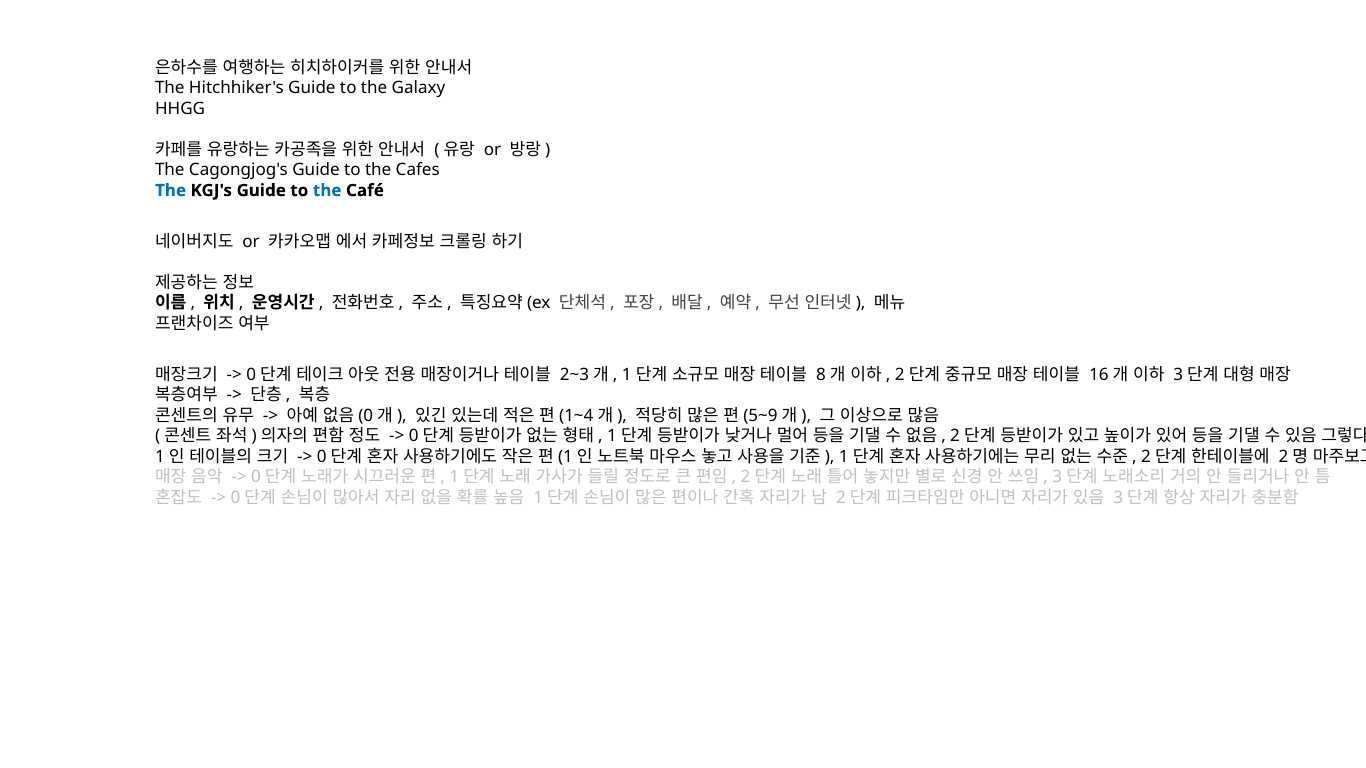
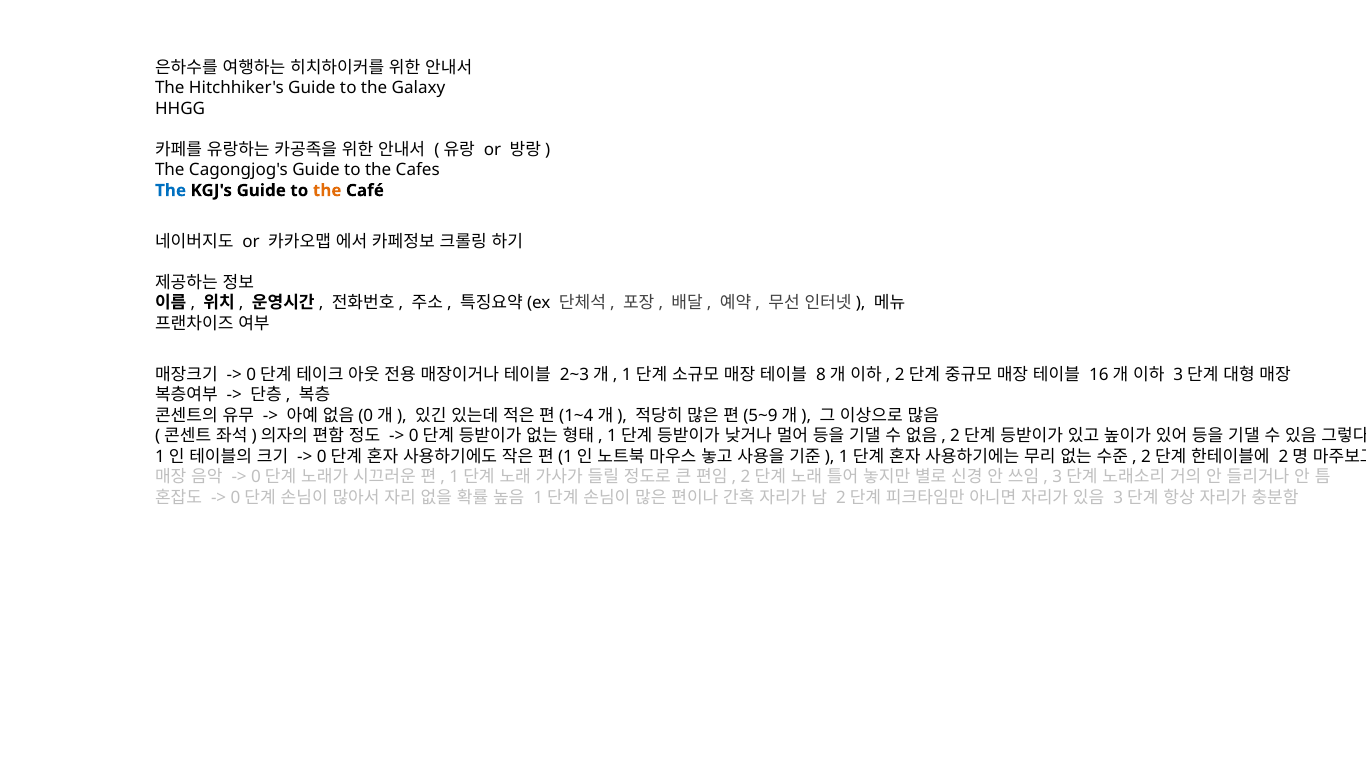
the at (327, 191) colour: blue -> orange
